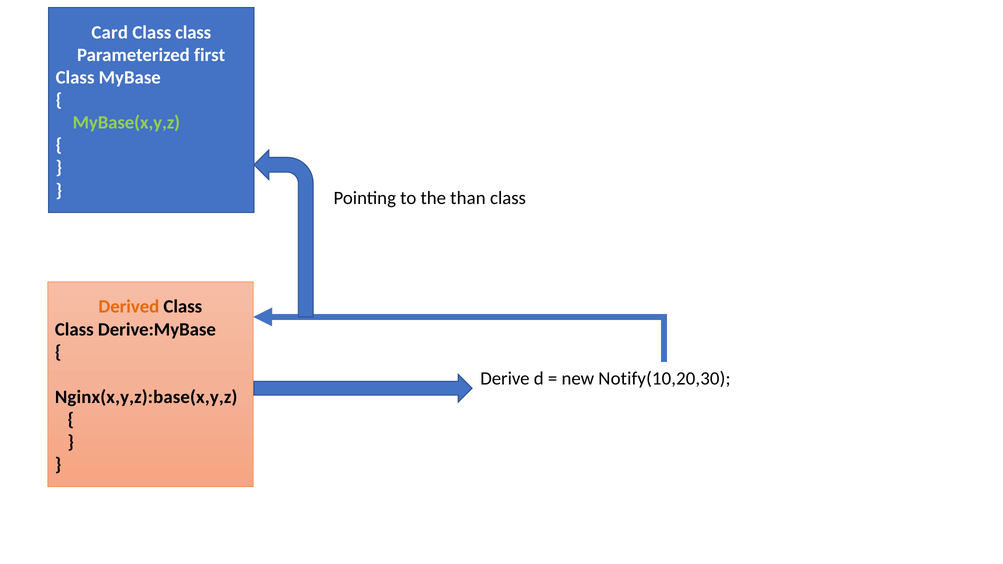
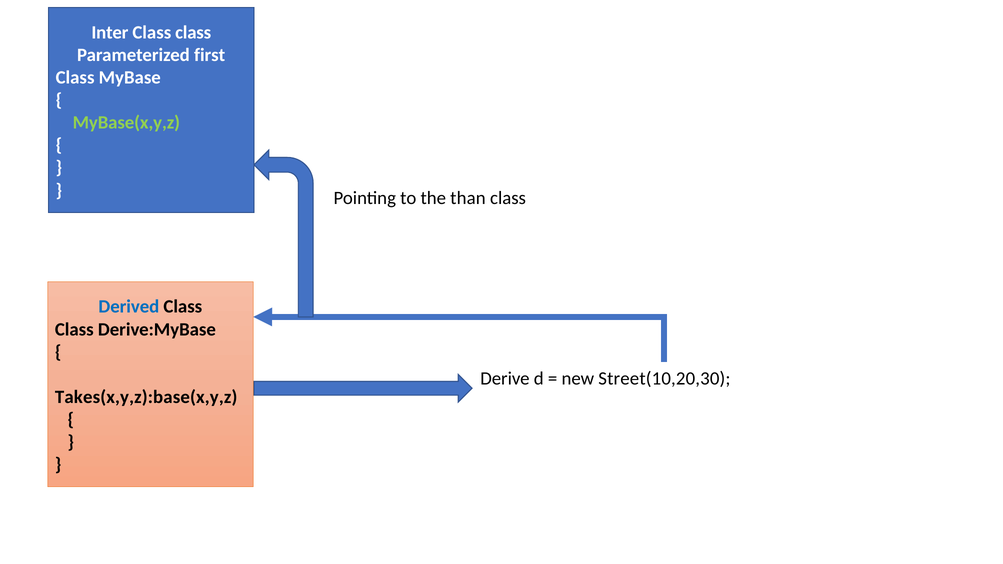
Card: Card -> Inter
Derived colour: orange -> blue
Notify(10,20,30: Notify(10,20,30 -> Street(10,20,30
Nginx(x,y,z):base(x,y,z: Nginx(x,y,z):base(x,y,z -> Takes(x,y,z):base(x,y,z
